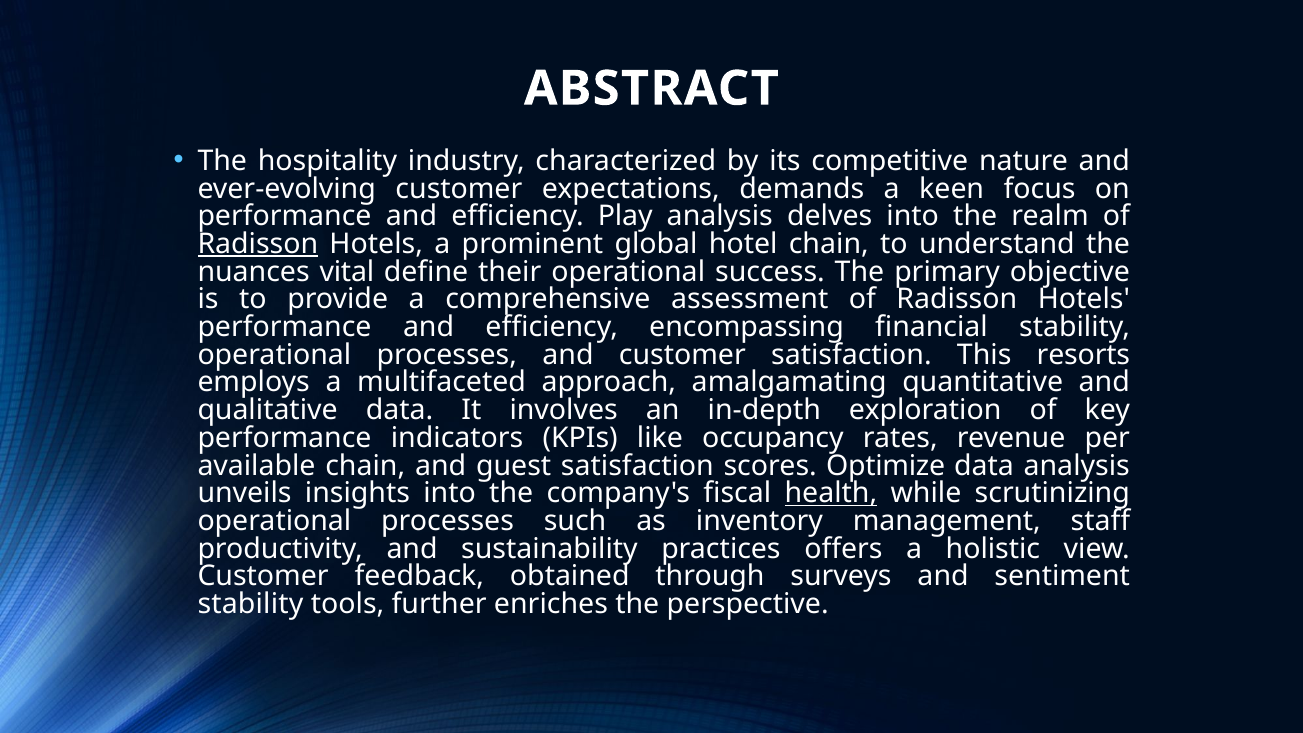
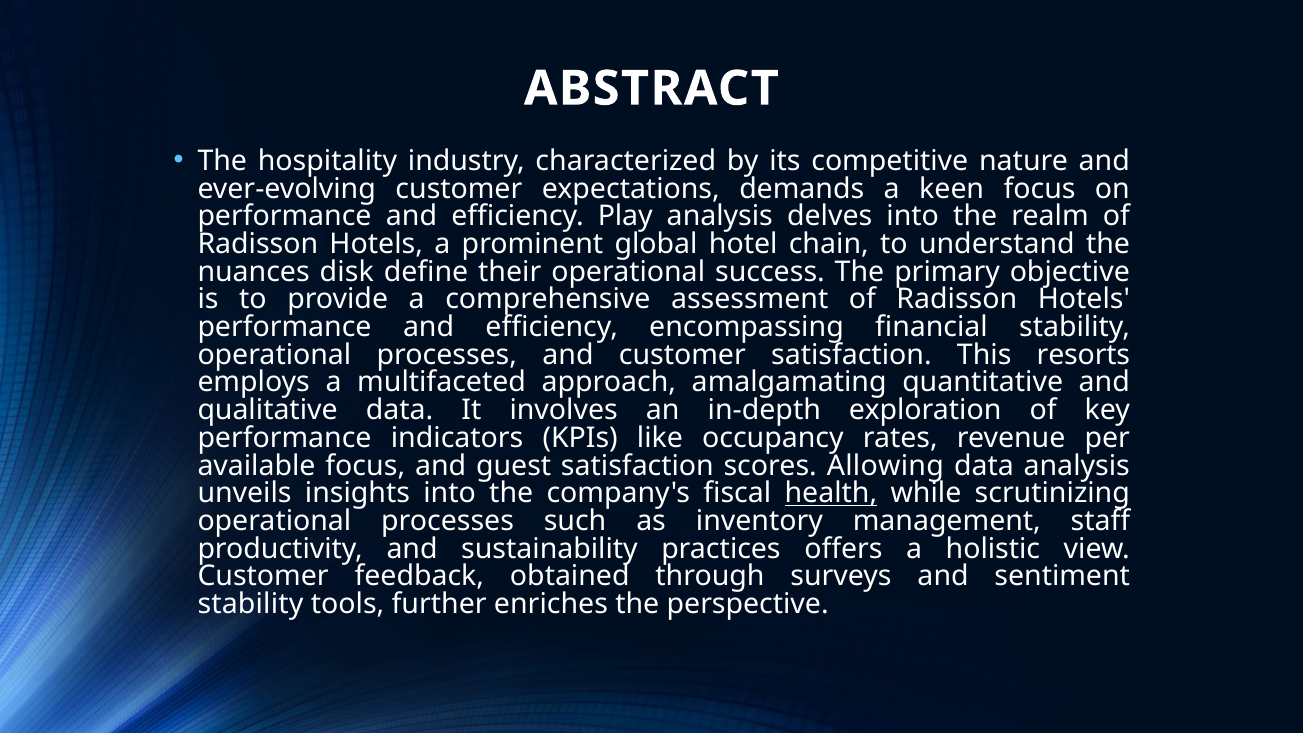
Radisson at (258, 244) underline: present -> none
vital: vital -> disk
available chain: chain -> focus
Optimize: Optimize -> Allowing
